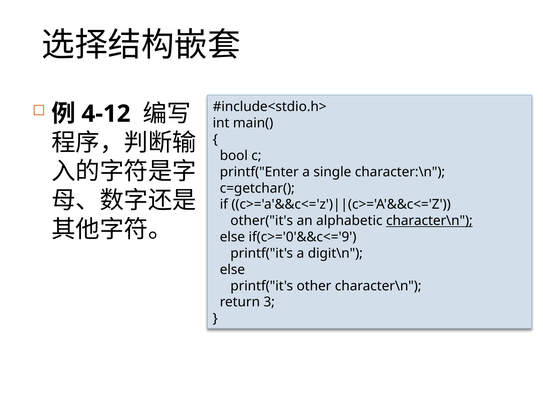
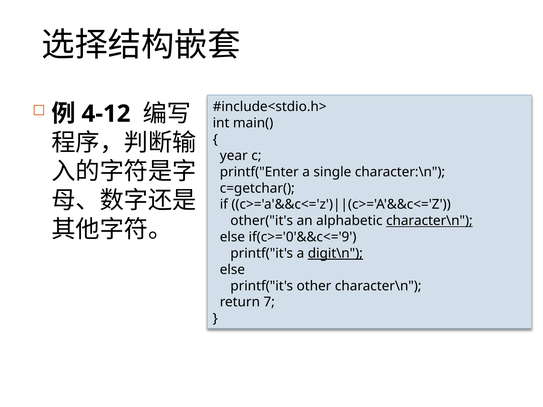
bool: bool -> year
digit\n underline: none -> present
3: 3 -> 7
